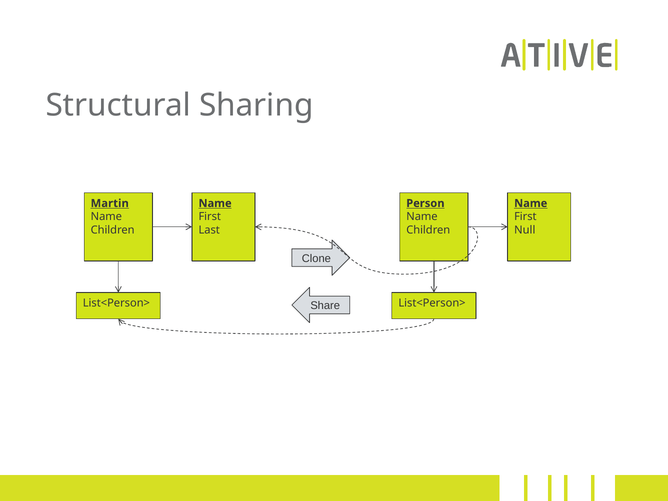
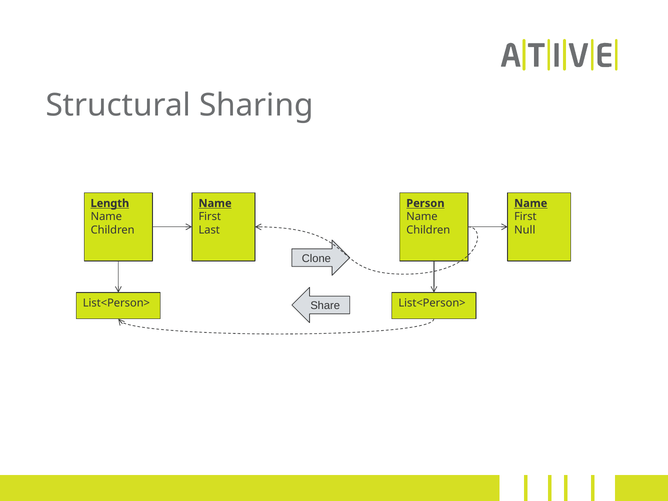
Martin: Martin -> Length
